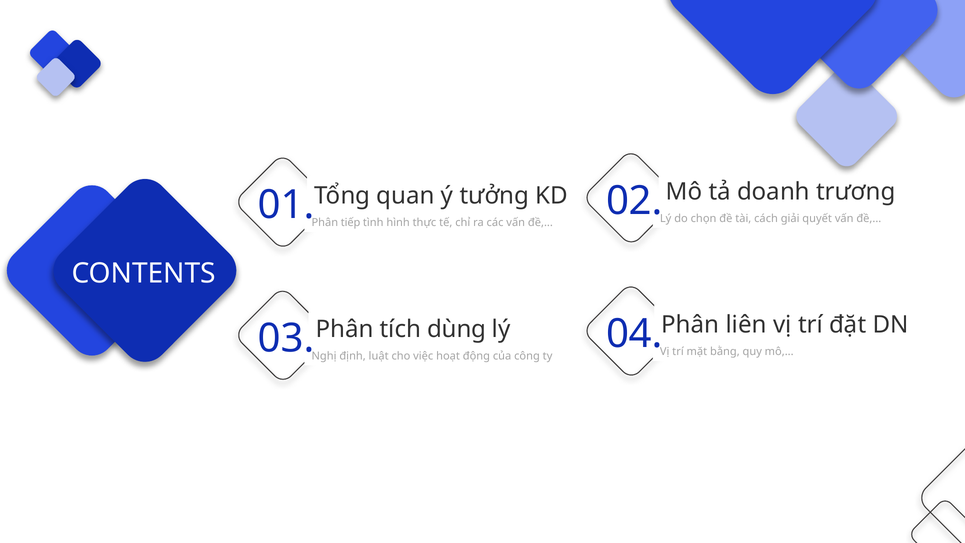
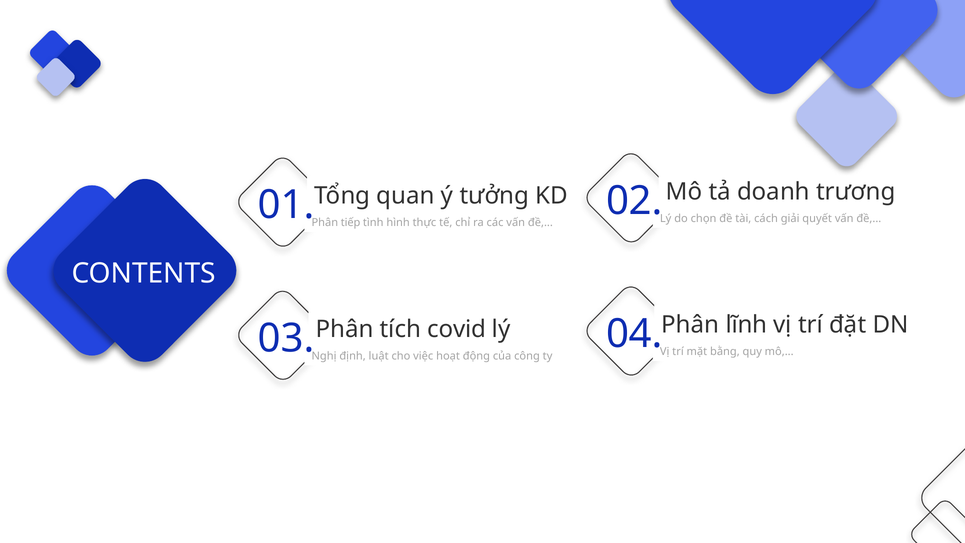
liên: liên -> lĩnh
dùng: dùng -> covid
